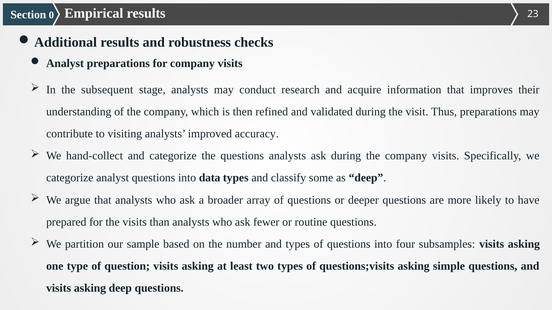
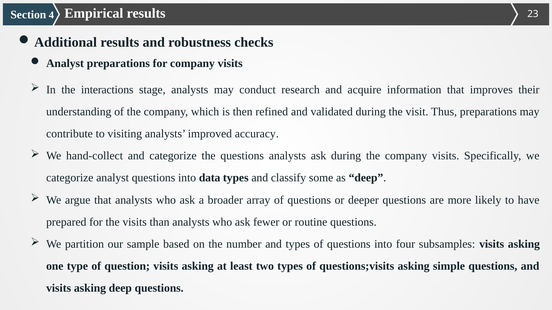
0: 0 -> 4
subsequent: subsequent -> interactions
